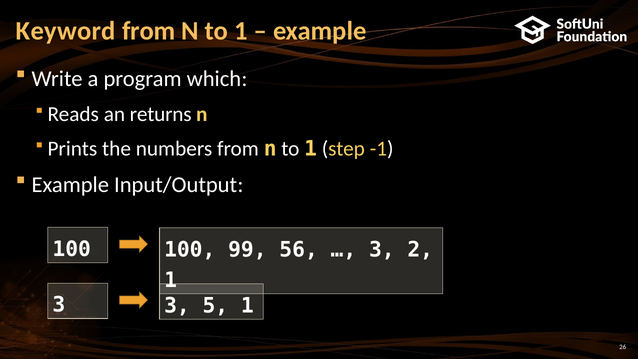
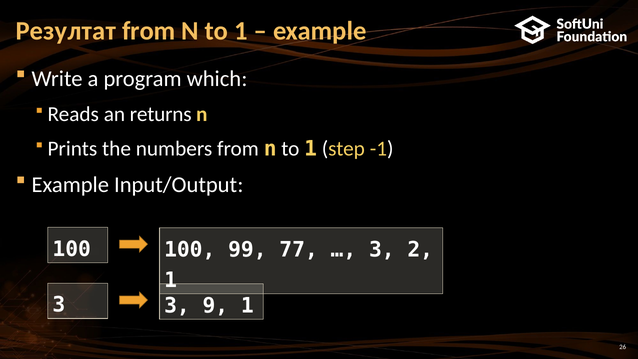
Keyword: Keyword -> Резултат
56: 56 -> 77
5: 5 -> 9
